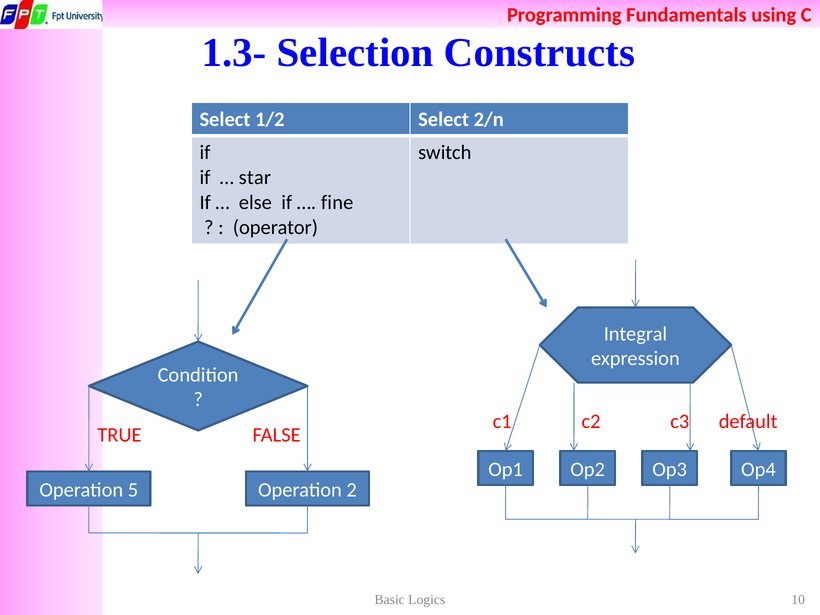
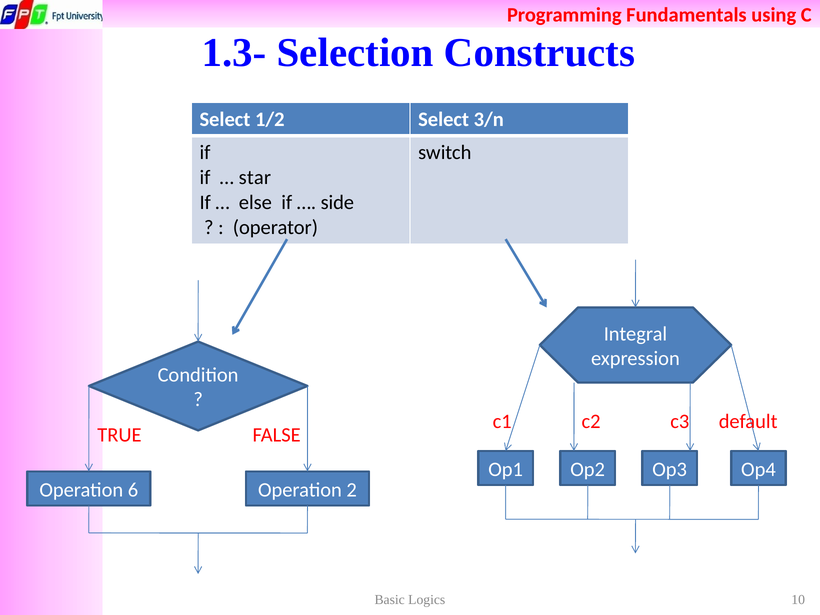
2/n: 2/n -> 3/n
fine: fine -> side
5: 5 -> 6
